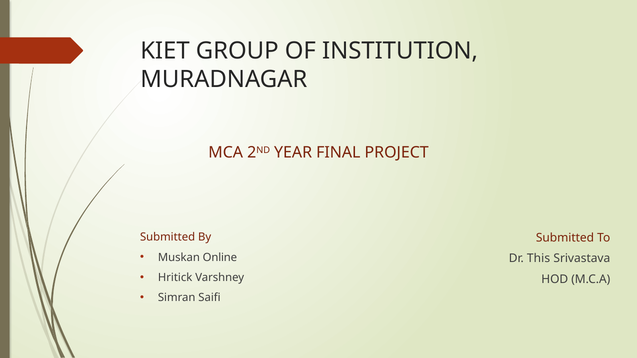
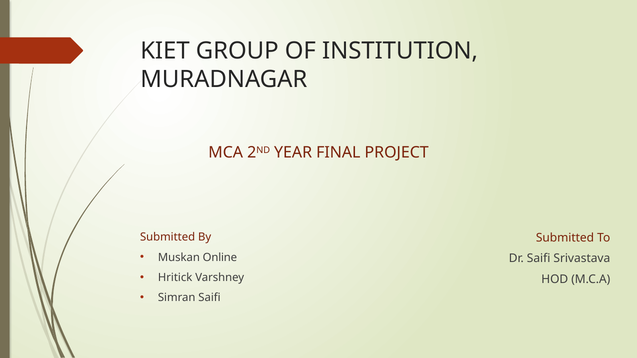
Dr This: This -> Saifi
